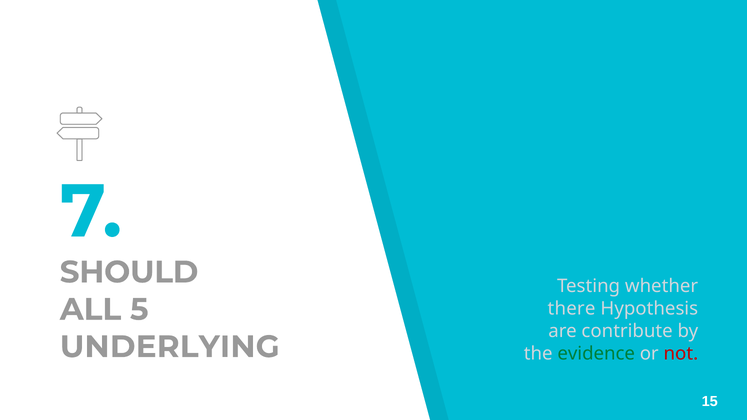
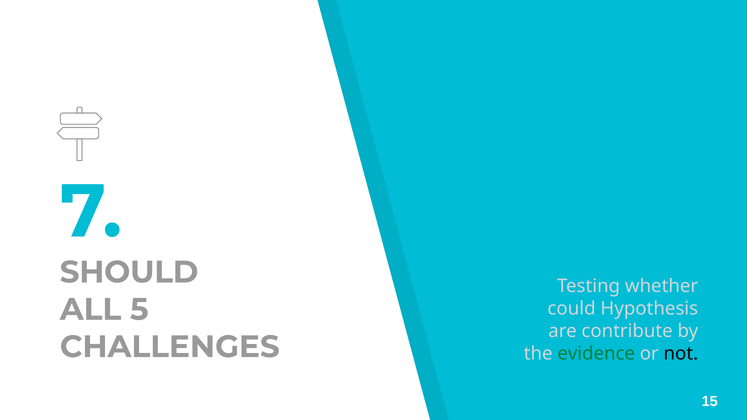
there: there -> could
UNDERLYING: UNDERLYING -> CHALLENGES
not colour: red -> black
